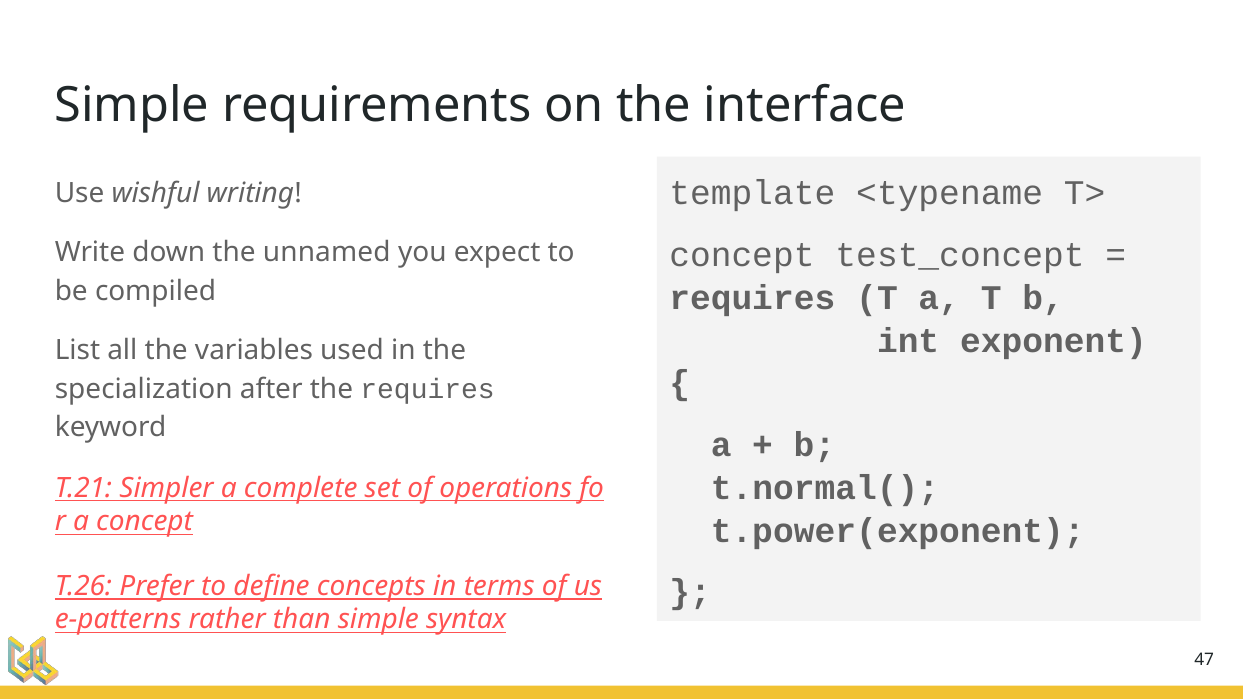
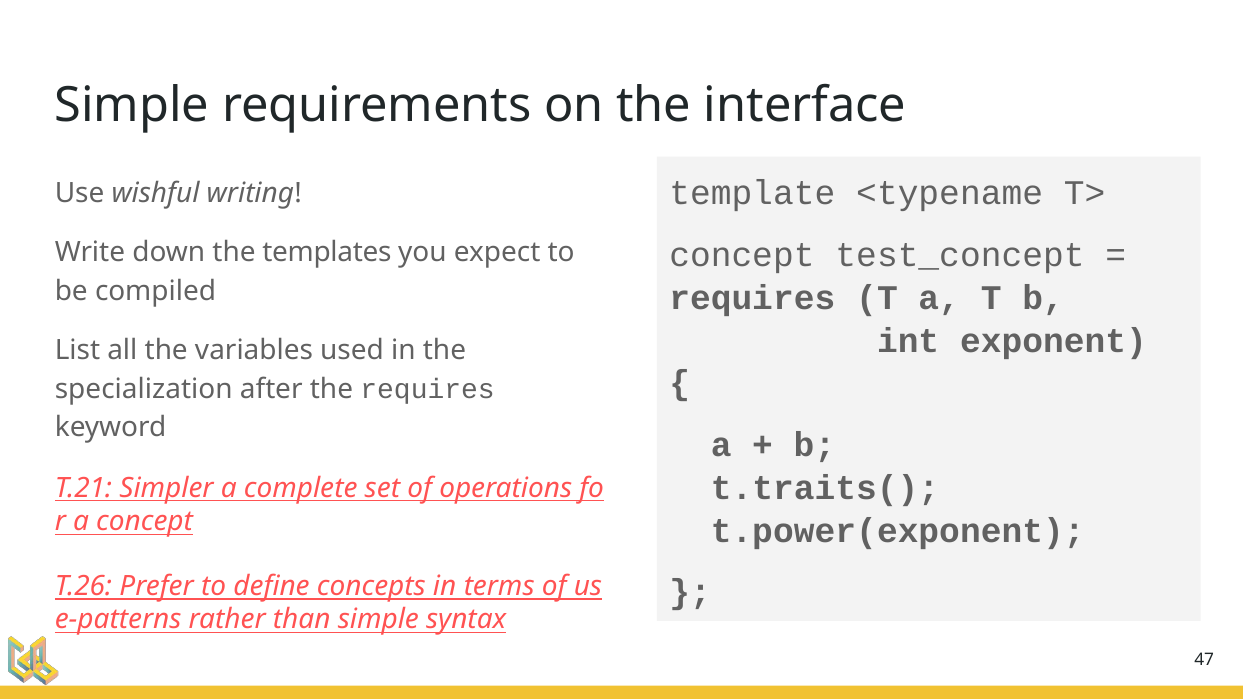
unnamed: unnamed -> templates
t.normal(: t.normal( -> t.traits(
